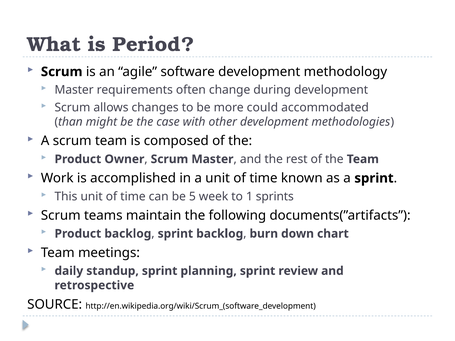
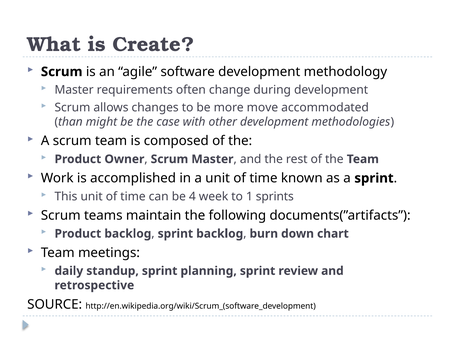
Period: Period -> Create
could: could -> move
5: 5 -> 4
